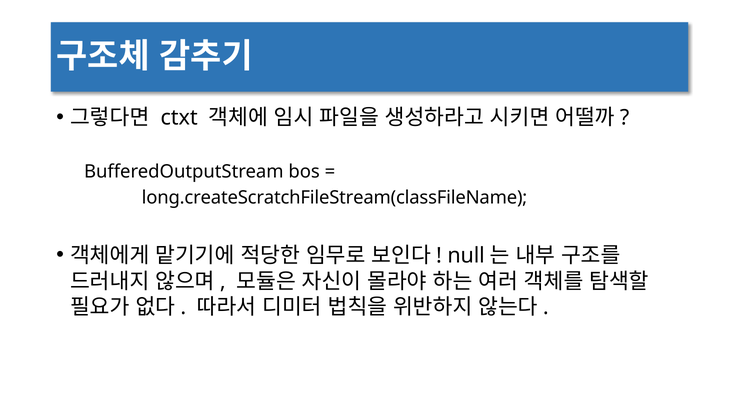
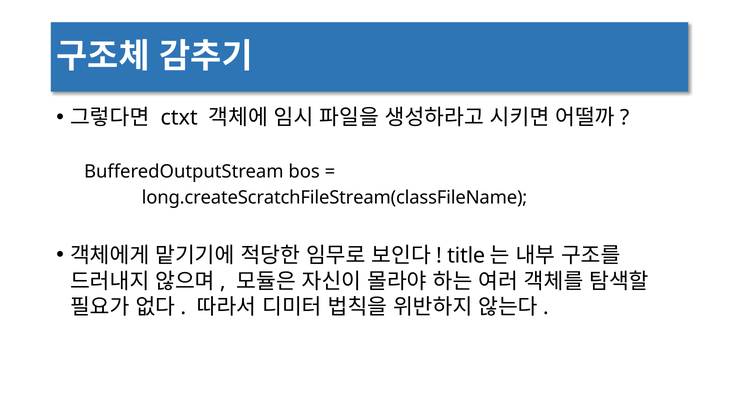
null: null -> title
